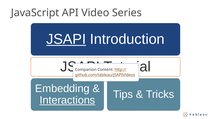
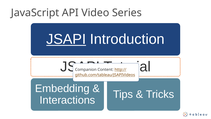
Interactions underline: present -> none
